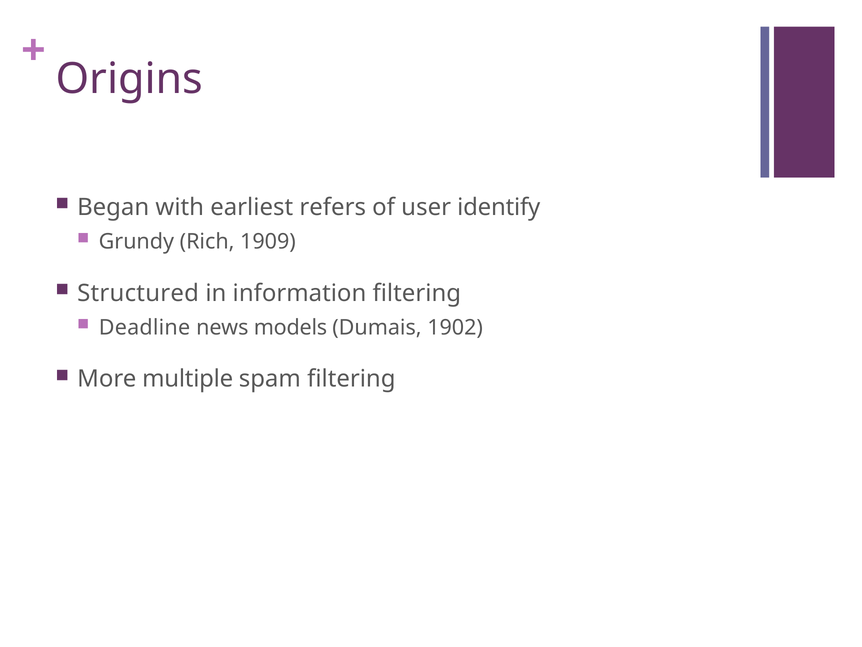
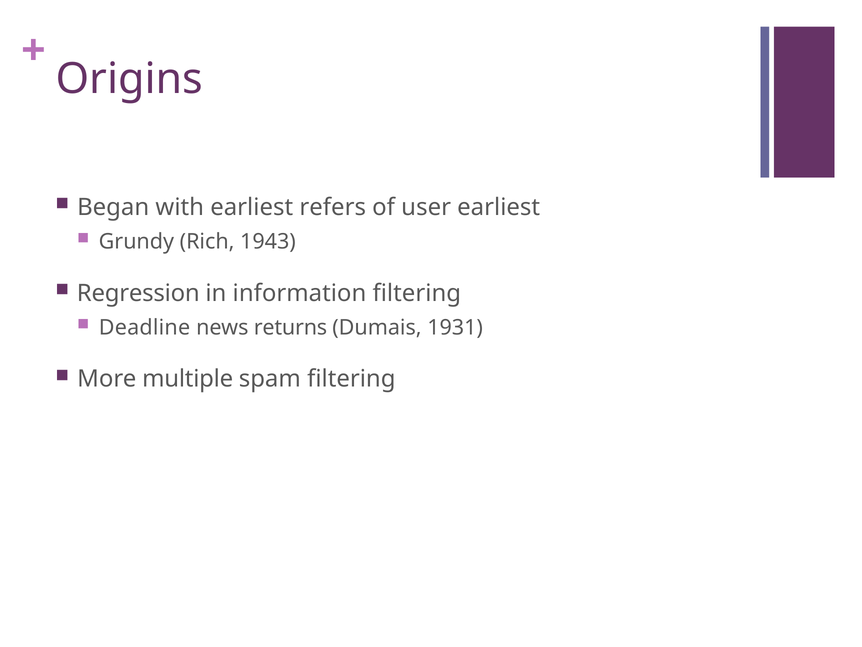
user identify: identify -> earliest
1909: 1909 -> 1943
Structured: Structured -> Regression
models: models -> returns
1902: 1902 -> 1931
